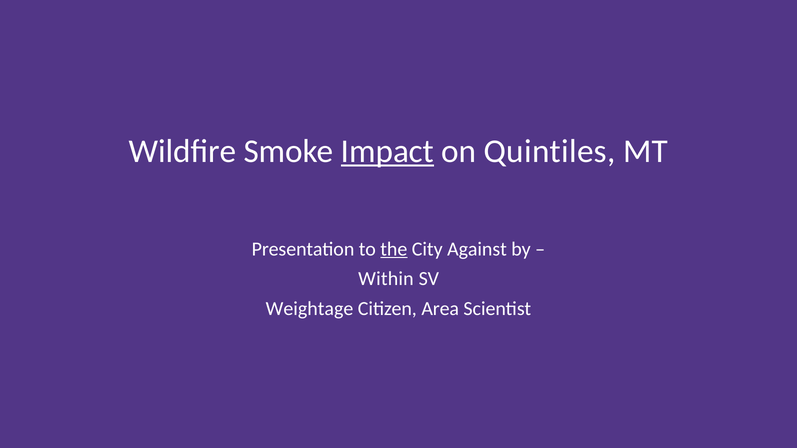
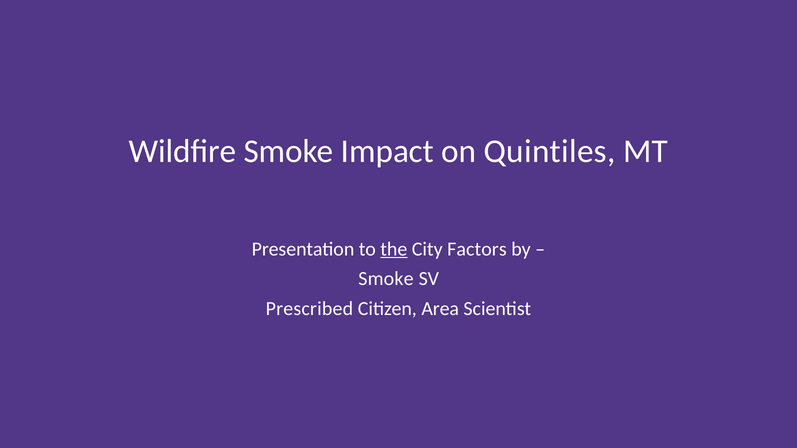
Impact underline: present -> none
Against: Against -> Factors
Within at (386, 279): Within -> Smoke
Weightage: Weightage -> Prescribed
